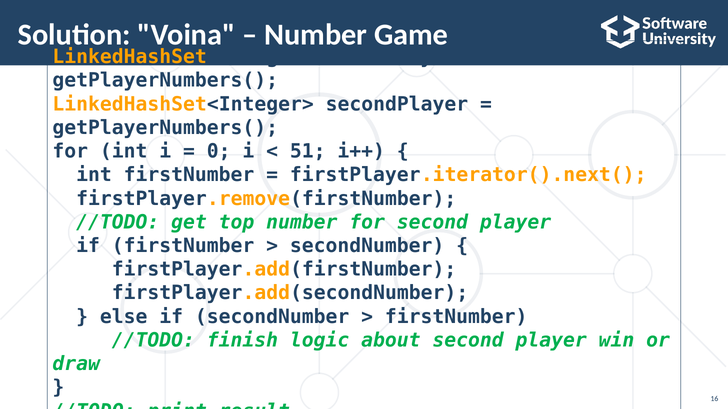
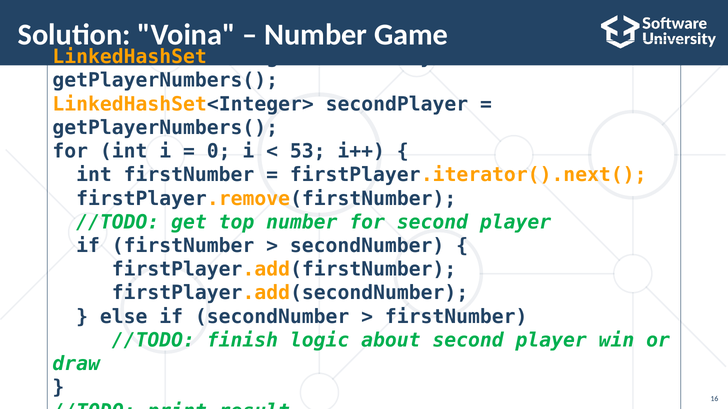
51: 51 -> 53
